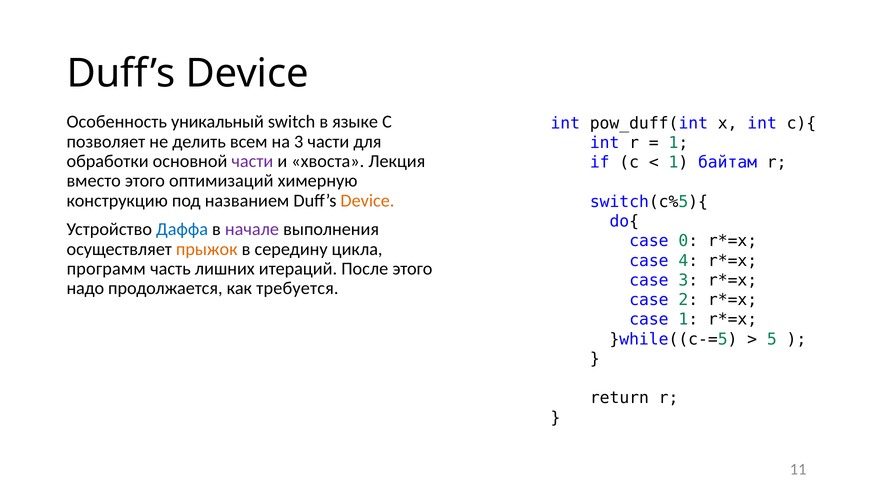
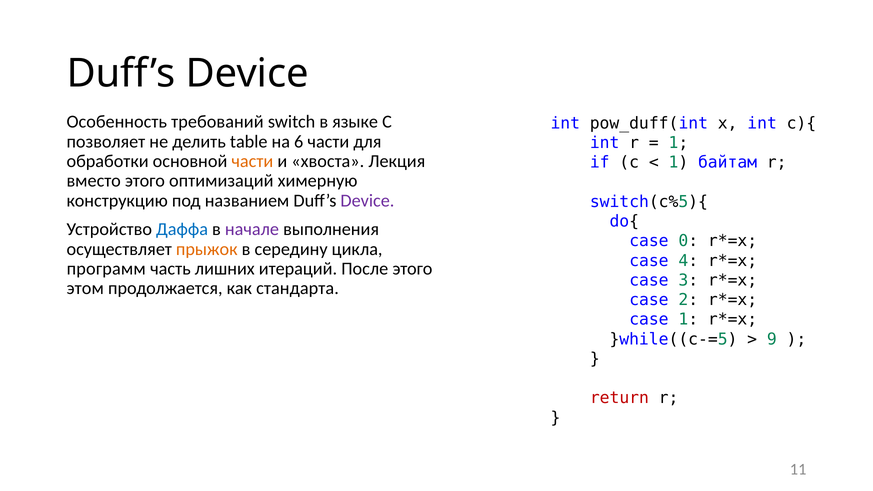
уникальный: уникальный -> требований
всем: всем -> table
на 3: 3 -> 6
части at (252, 161) colour: purple -> orange
Device at (367, 201) colour: orange -> purple
надо: надо -> этом
требуется: требуется -> стандарта
5: 5 -> 9
return colour: black -> red
